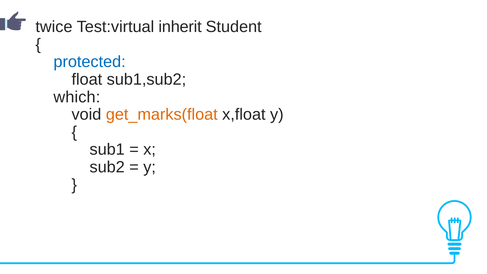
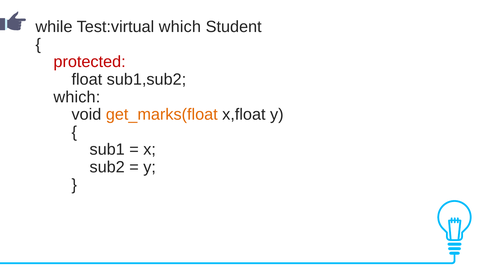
twice: twice -> while
Test:virtual inherit: inherit -> which
protected colour: blue -> red
